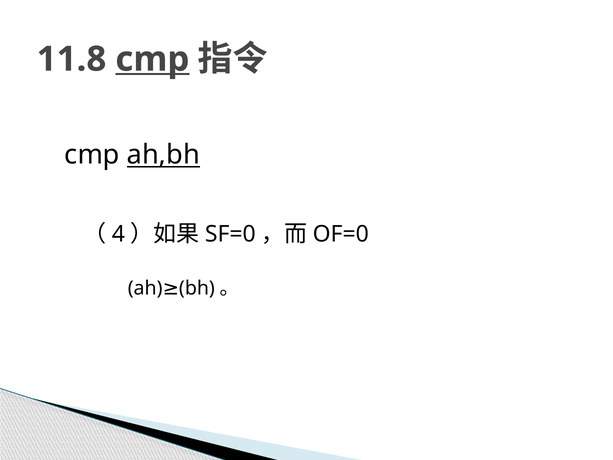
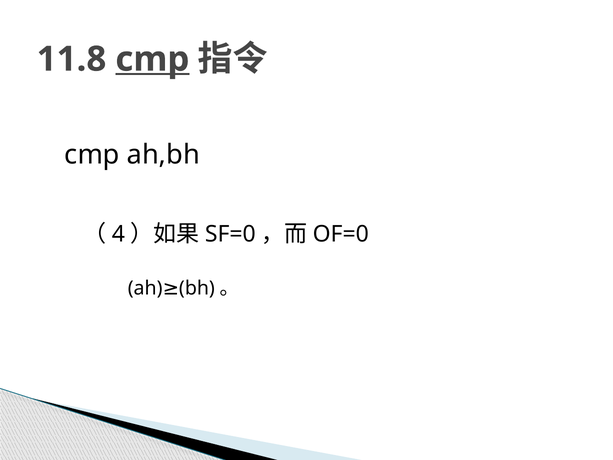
ah,bh underline: present -> none
